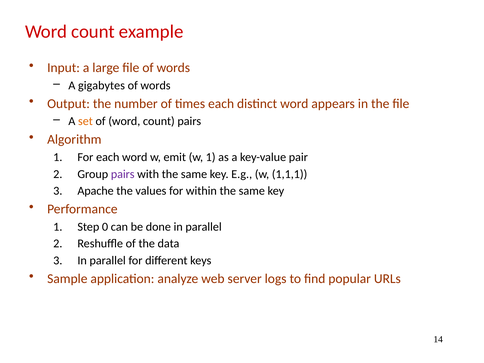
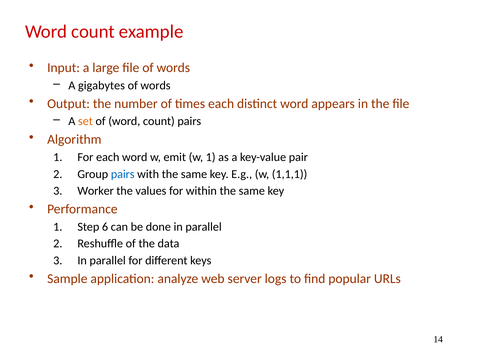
pairs at (123, 174) colour: purple -> blue
Apache: Apache -> Worker
0: 0 -> 6
